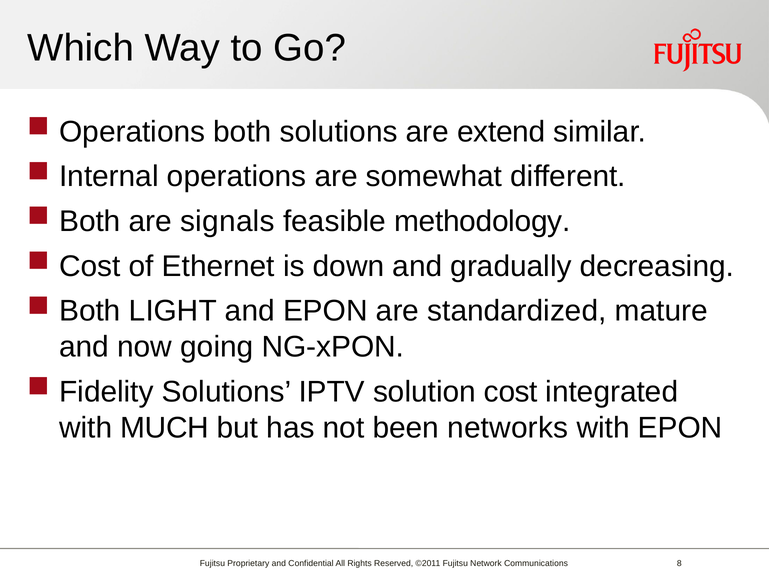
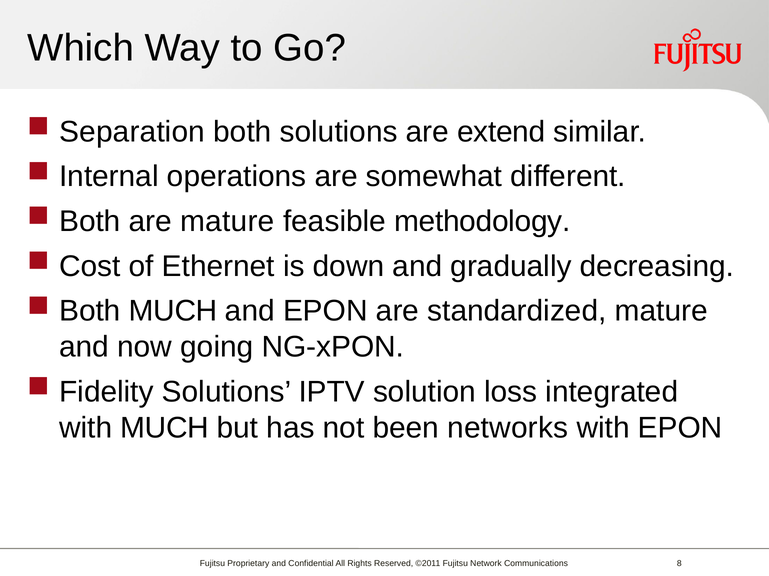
Operations at (132, 132): Operations -> Separation
are signals: signals -> mature
Both LIGHT: LIGHT -> MUCH
solution cost: cost -> loss
